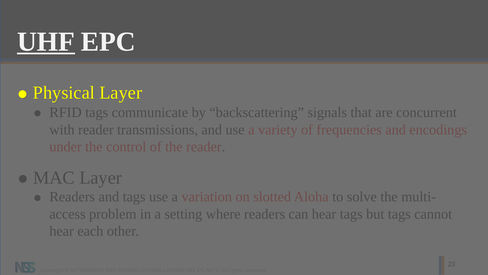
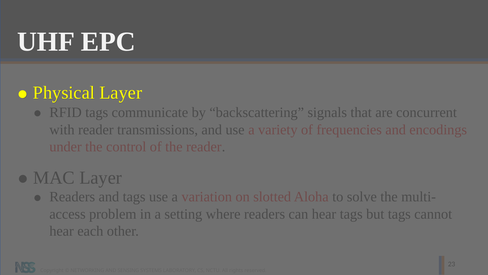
UHF underline: present -> none
